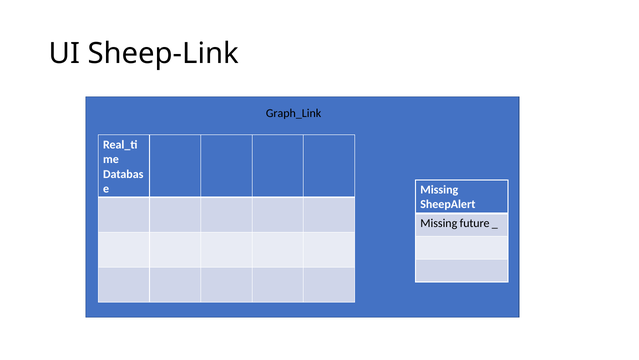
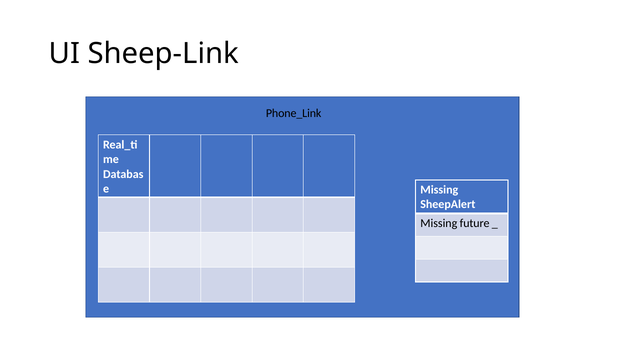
Graph_Link: Graph_Link -> Phone_Link
